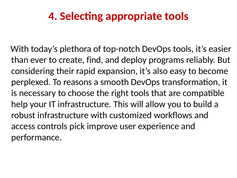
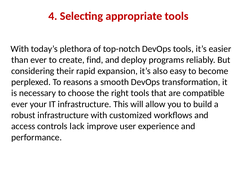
help at (20, 104): help -> ever
pick: pick -> lack
